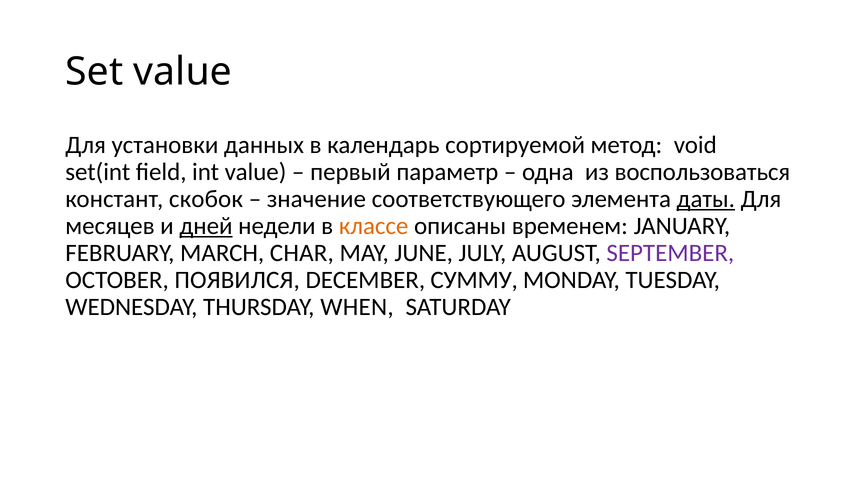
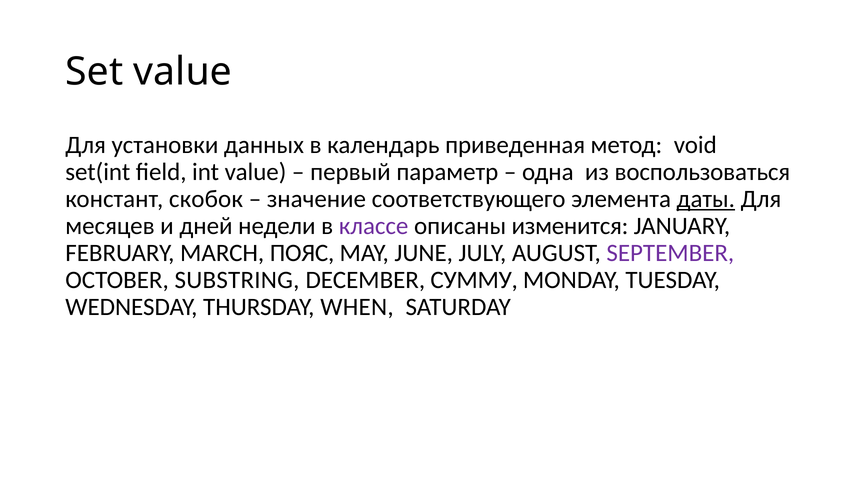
сортируемой: сортируемой -> приведенная
дней underline: present -> none
классе colour: orange -> purple
временем: временем -> изменится
CHAR: CHAR -> ПОЯС
ПОЯВИЛСЯ: ПОЯВИЛСЯ -> SUBSTRING
